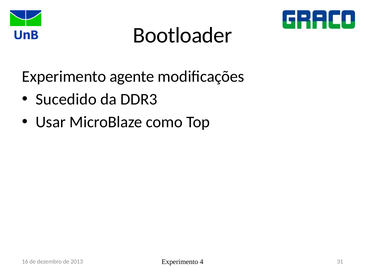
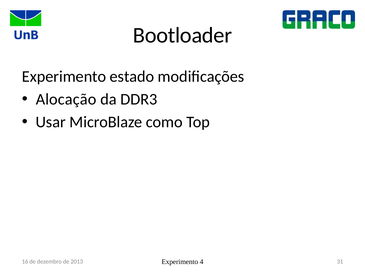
agente: agente -> estado
Sucedido: Sucedido -> Alocação
